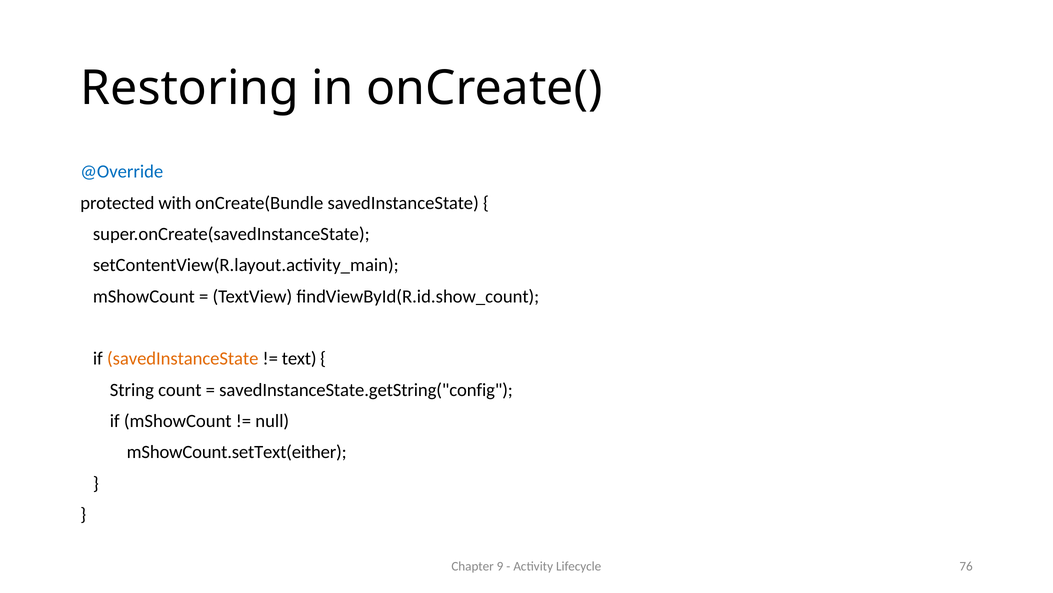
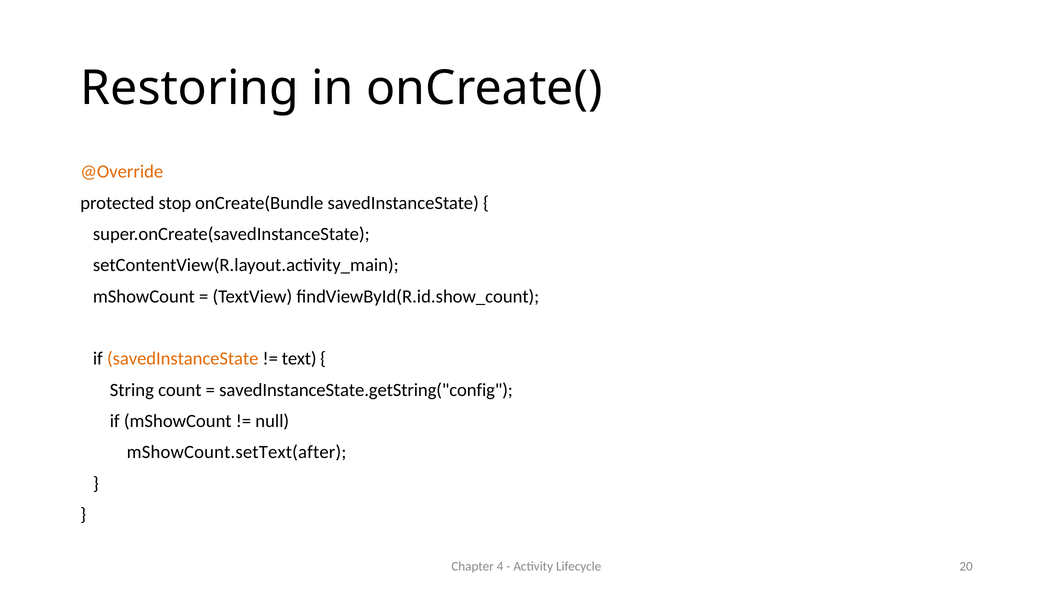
@Override colour: blue -> orange
with: with -> stop
mShowCount.setText(either: mShowCount.setText(either -> mShowCount.setText(after
9: 9 -> 4
76: 76 -> 20
